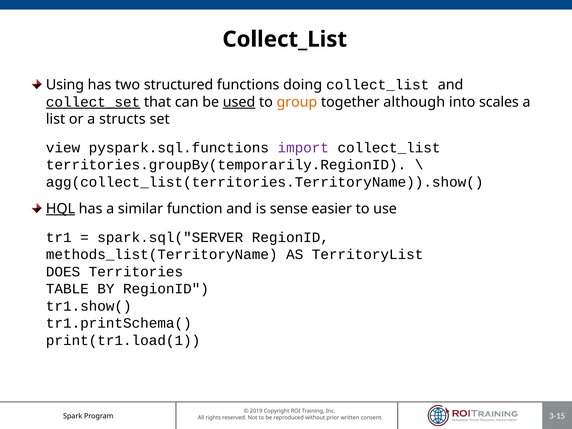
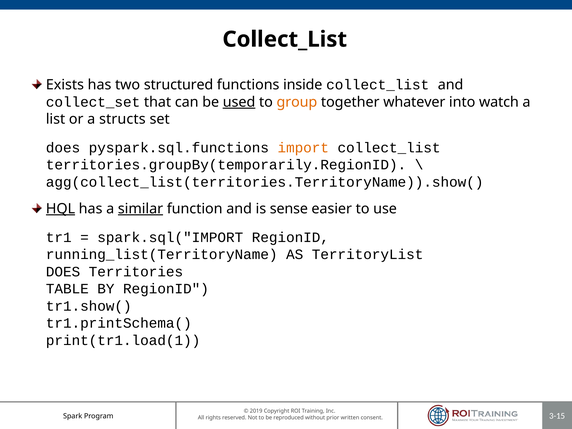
Using: Using -> Exists
doing: doing -> inside
collect_set underline: present -> none
although: although -> whatever
scales: scales -> watch
view at (63, 148): view -> does
import colour: purple -> orange
similar underline: none -> present
spark.sql("SERVER: spark.sql("SERVER -> spark.sql("IMPORT
methods_list(TerritoryName: methods_list(TerritoryName -> running_list(TerritoryName
